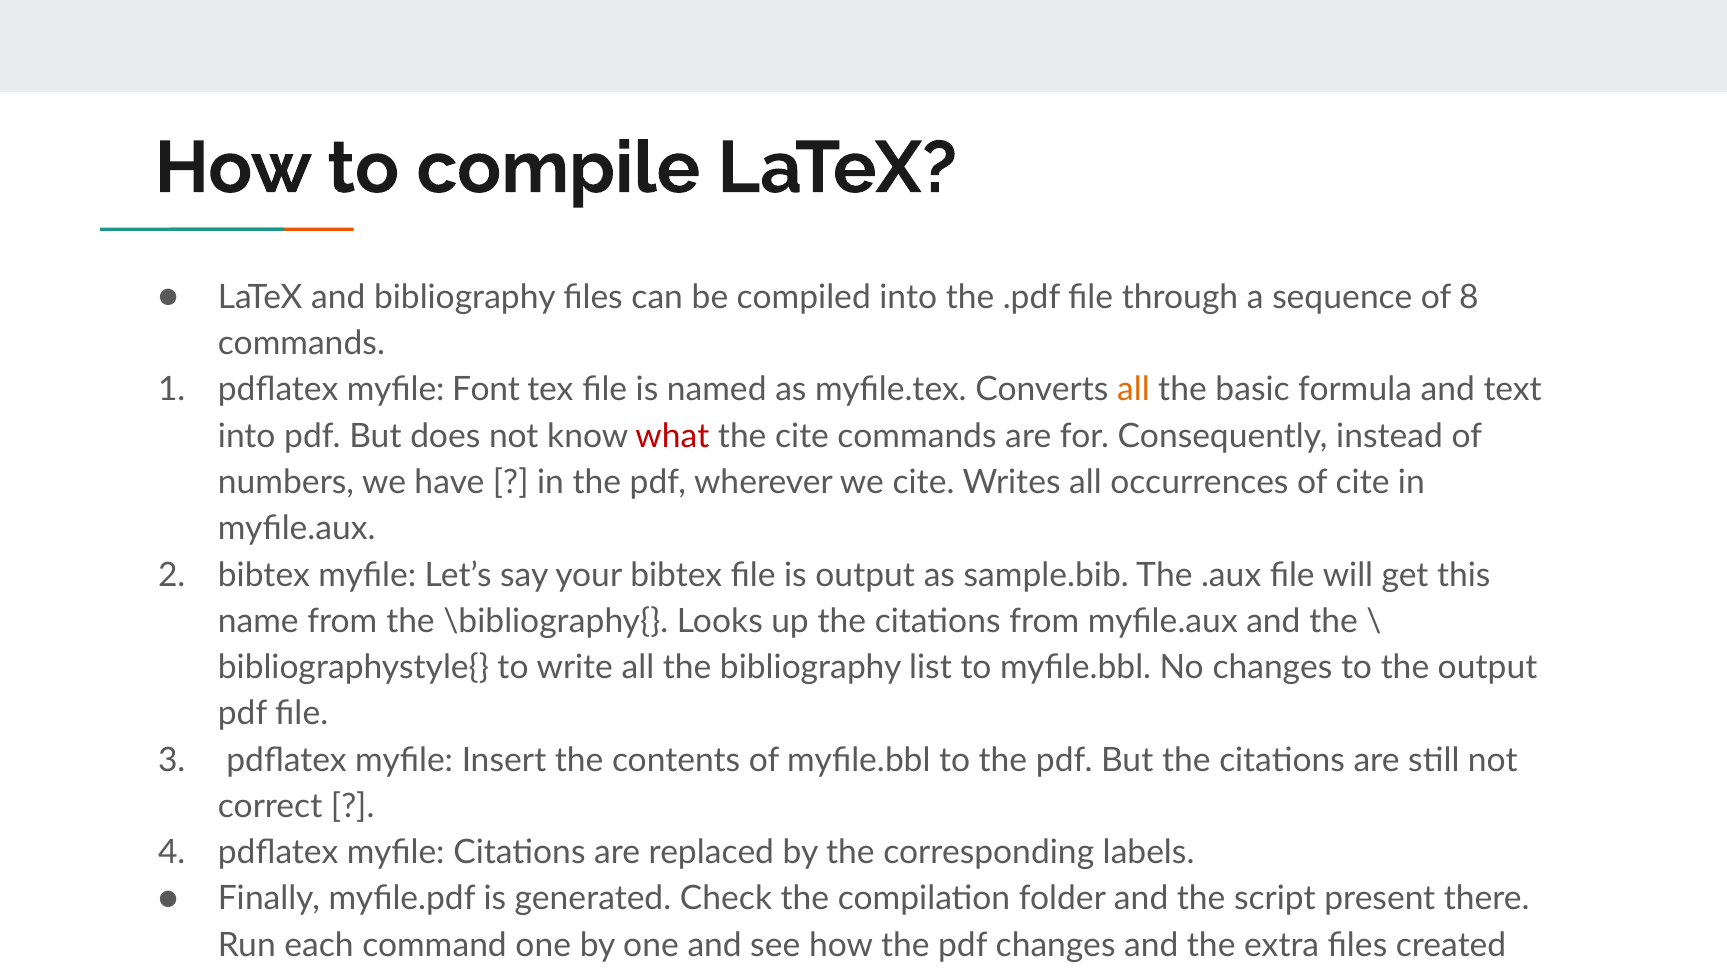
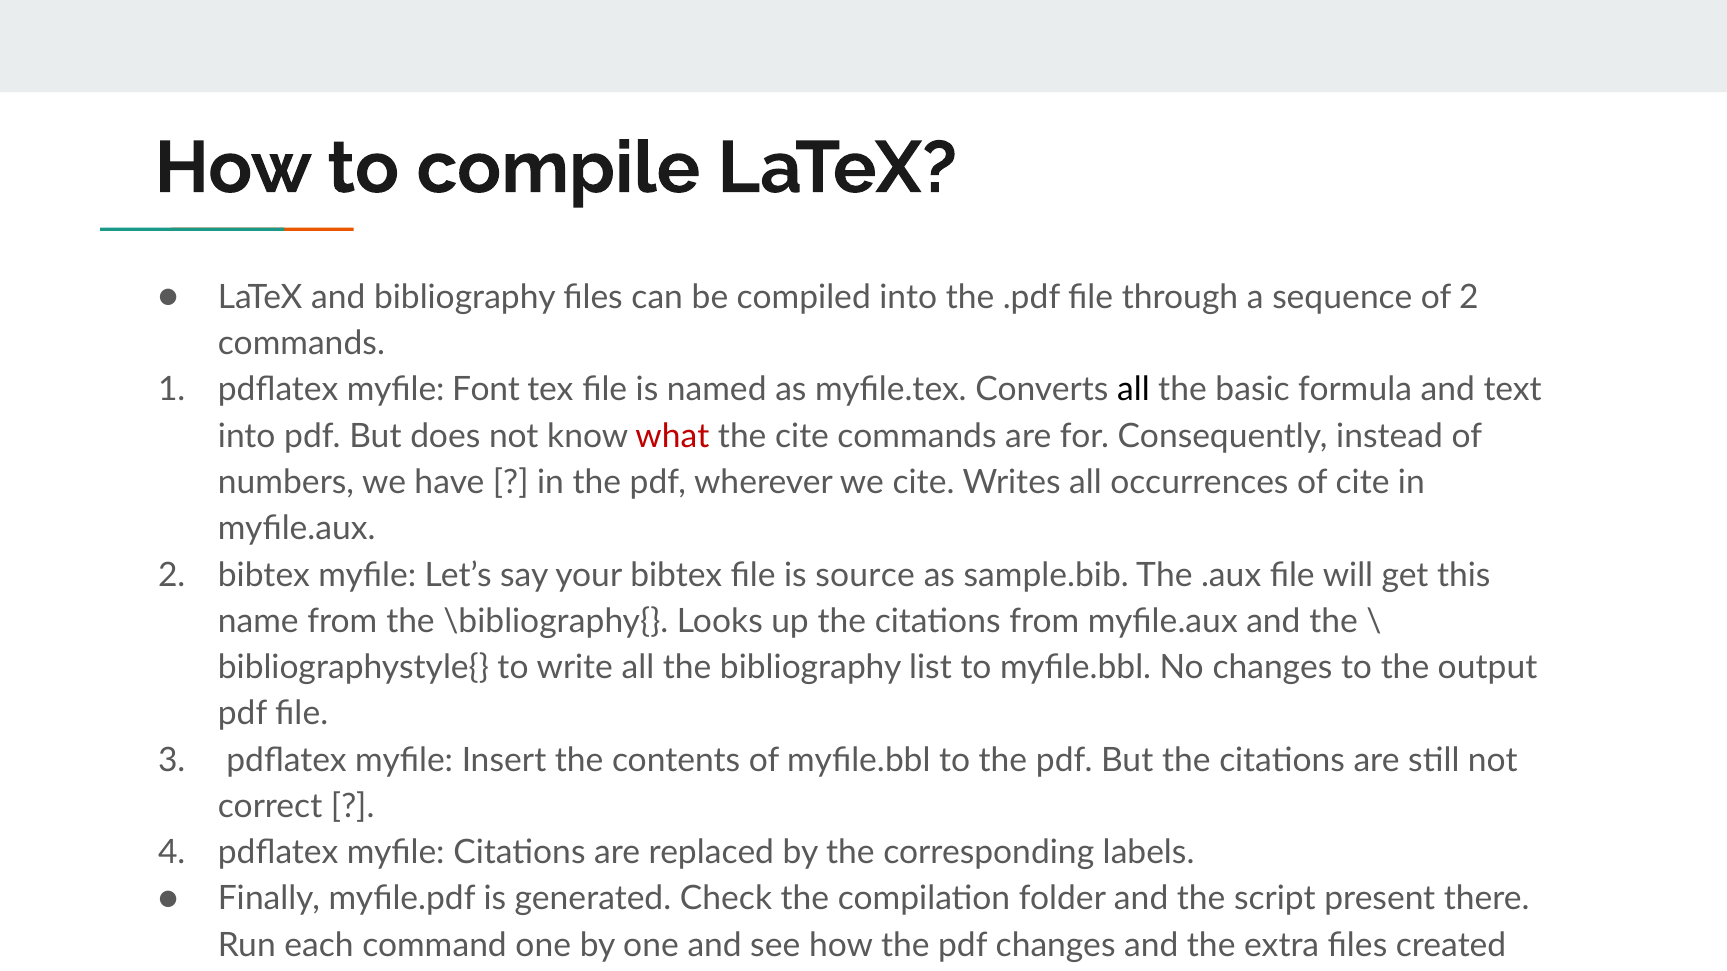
of 8: 8 -> 2
all at (1133, 390) colour: orange -> black
is output: output -> source
